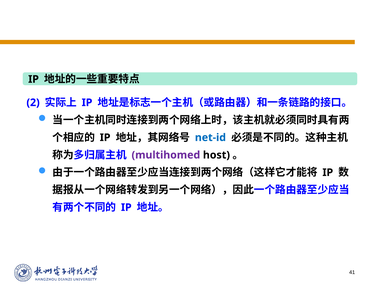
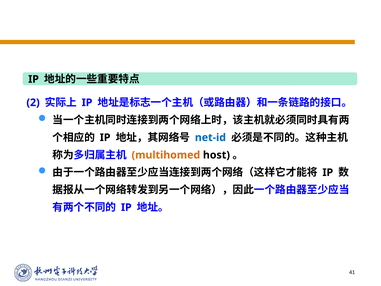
multihomed colour: purple -> orange
